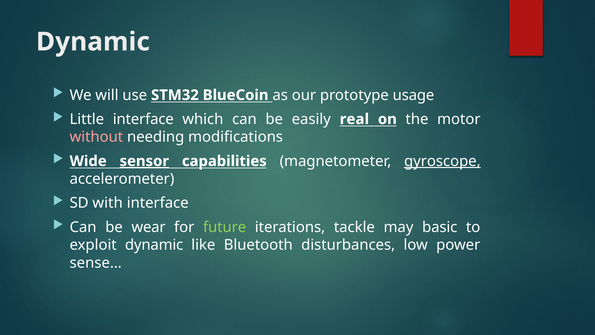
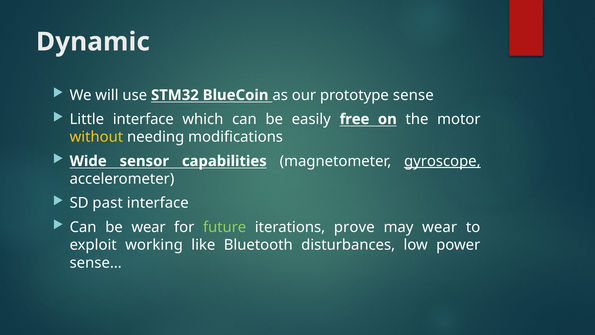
usage: usage -> sense
real: real -> free
without colour: pink -> yellow
sensor underline: present -> none
with: with -> past
tackle: tackle -> prove
may basic: basic -> wear
exploit dynamic: dynamic -> working
